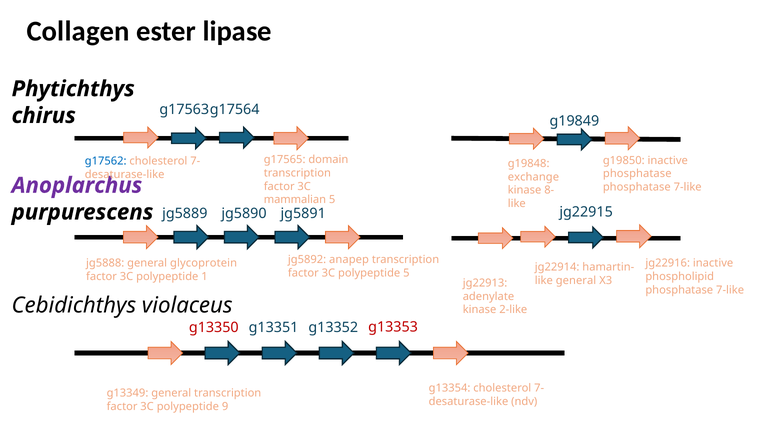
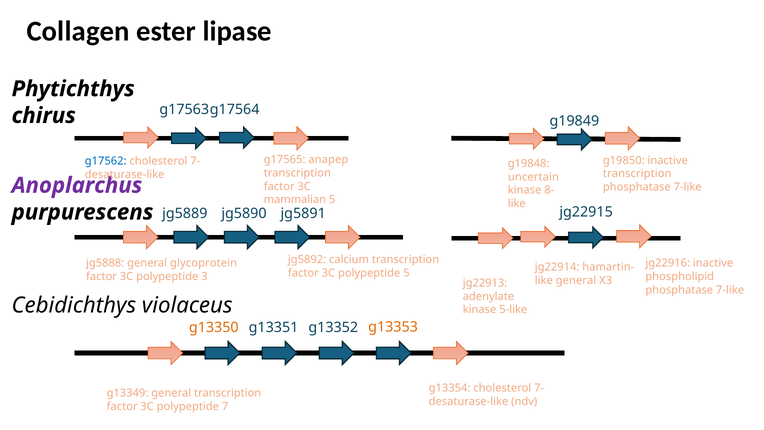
domain: domain -> anapep
phosphatase at (637, 174): phosphatase -> transcription
exchange: exchange -> uncertain
anapep: anapep -> calcium
1: 1 -> 3
2-like: 2-like -> 5-like
g13350 colour: red -> orange
g13353 colour: red -> orange
9: 9 -> 7
